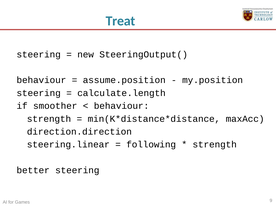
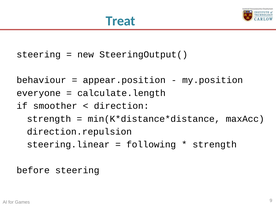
assume.position: assume.position -> appear.position
steering at (39, 93): steering -> everyone
behaviour at (121, 106): behaviour -> direction
direction.direction: direction.direction -> direction.repulsion
better: better -> before
